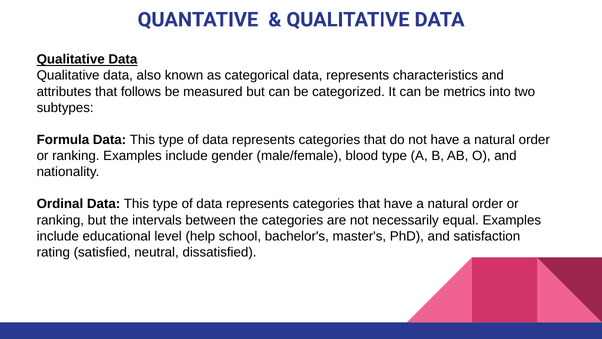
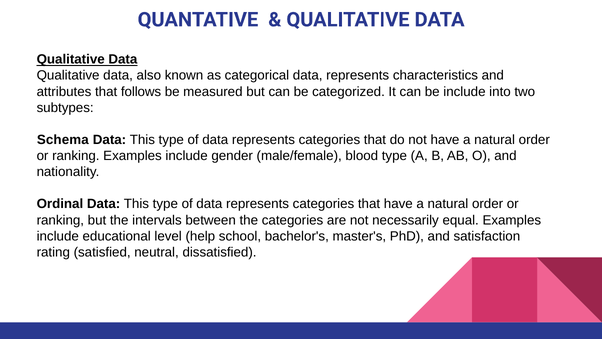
be metrics: metrics -> include
Formula: Formula -> Schema
